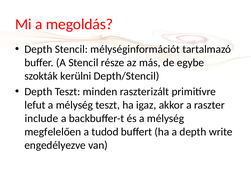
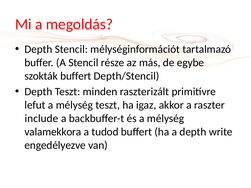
szokták kerülni: kerülni -> buffert
megfelelően: megfelelően -> valamekkora
